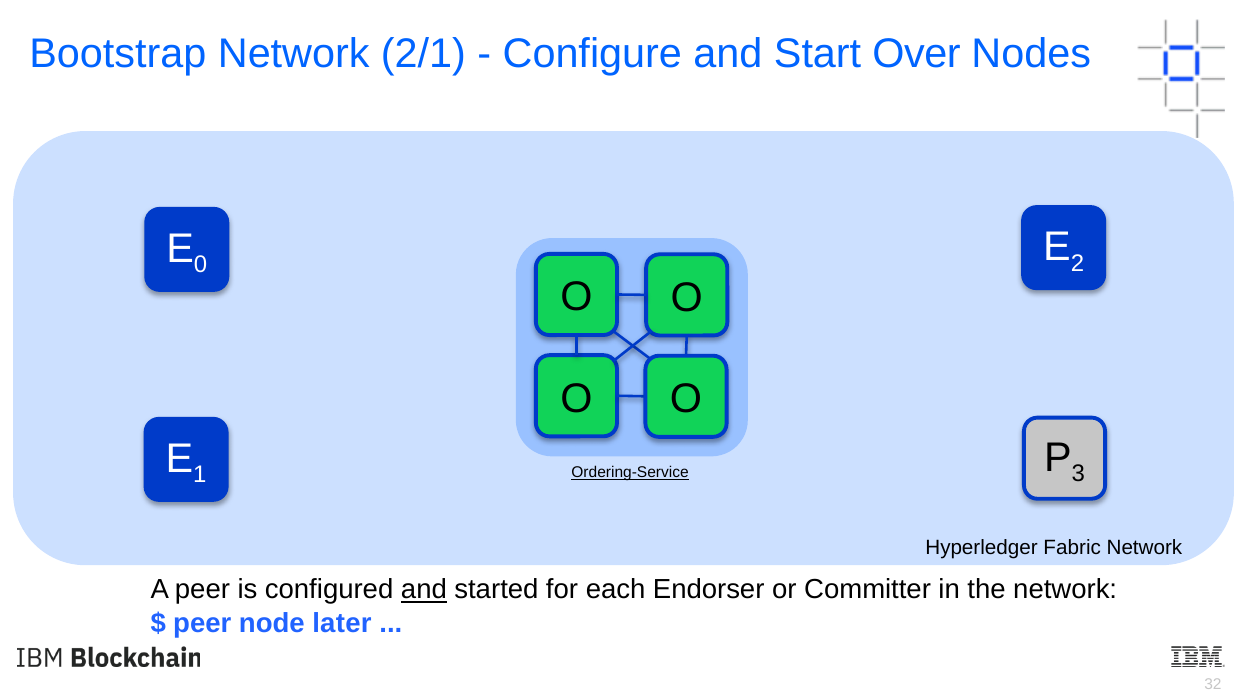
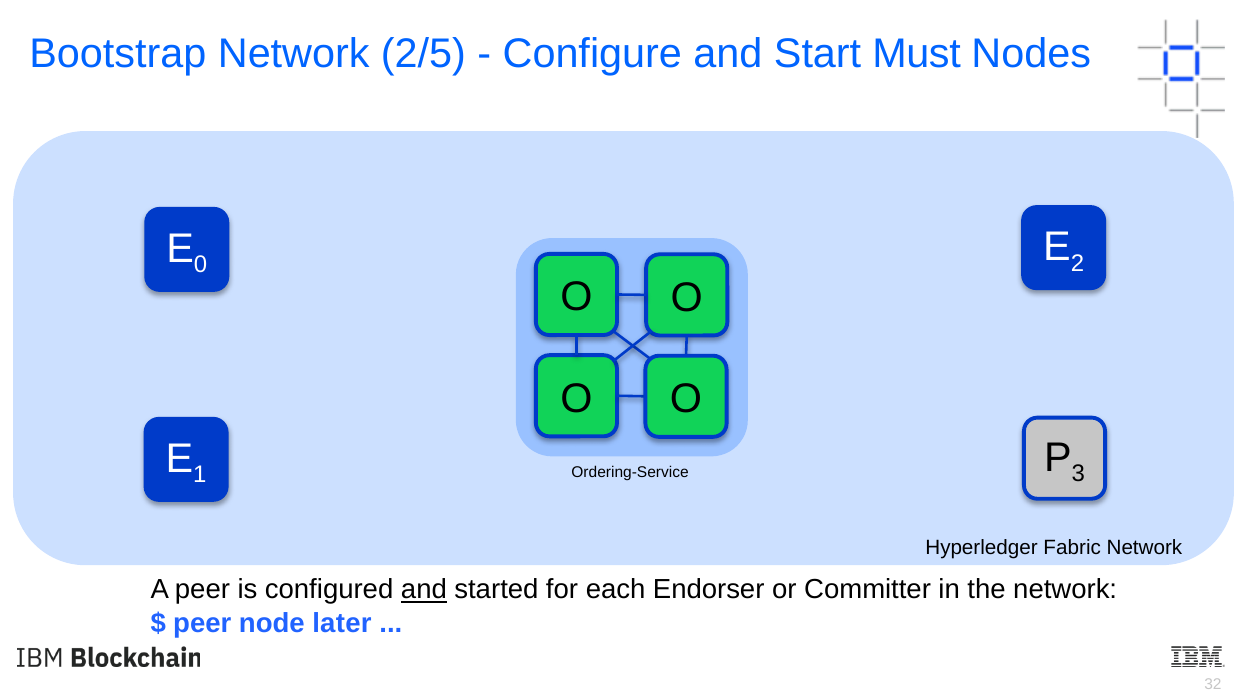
2/1: 2/1 -> 2/5
Over: Over -> Must
Ordering-Service underline: present -> none
